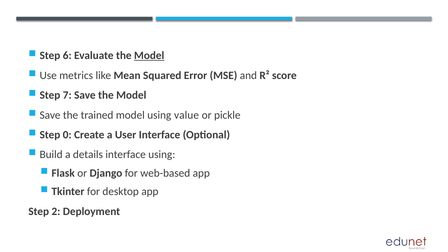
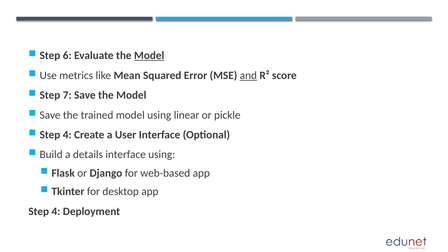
and underline: none -> present
value: value -> linear
0 at (67, 135): 0 -> 4
2 at (56, 211): 2 -> 4
